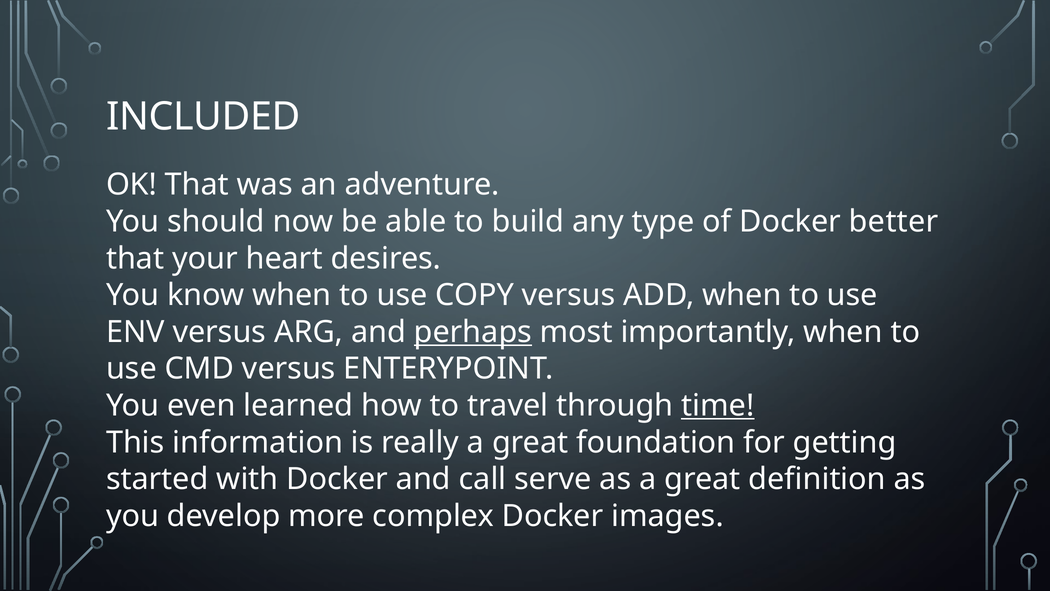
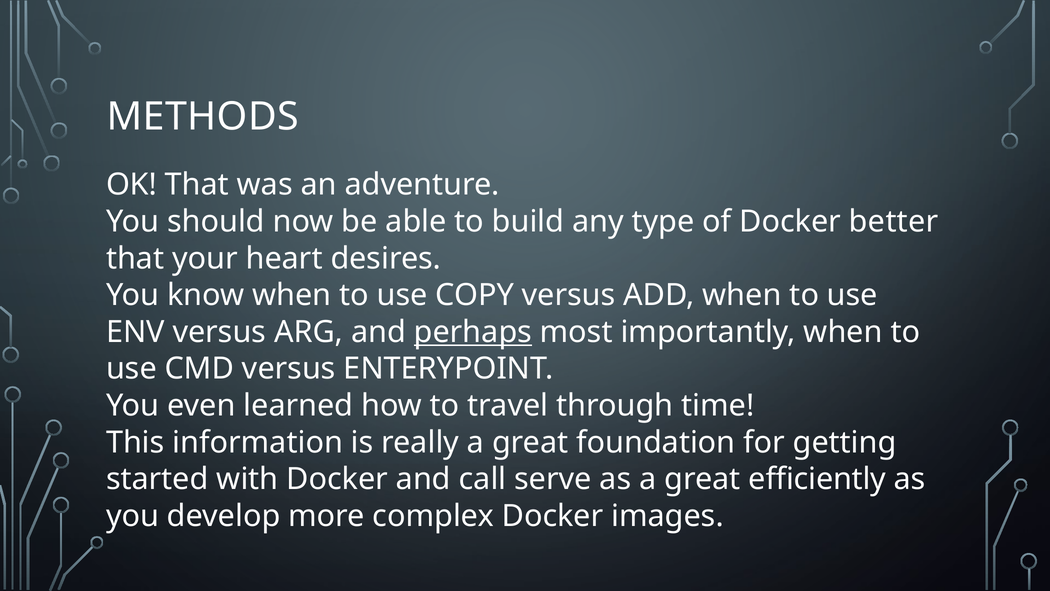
INCLUDED: INCLUDED -> METHODS
time underline: present -> none
definition: definition -> efficiently
